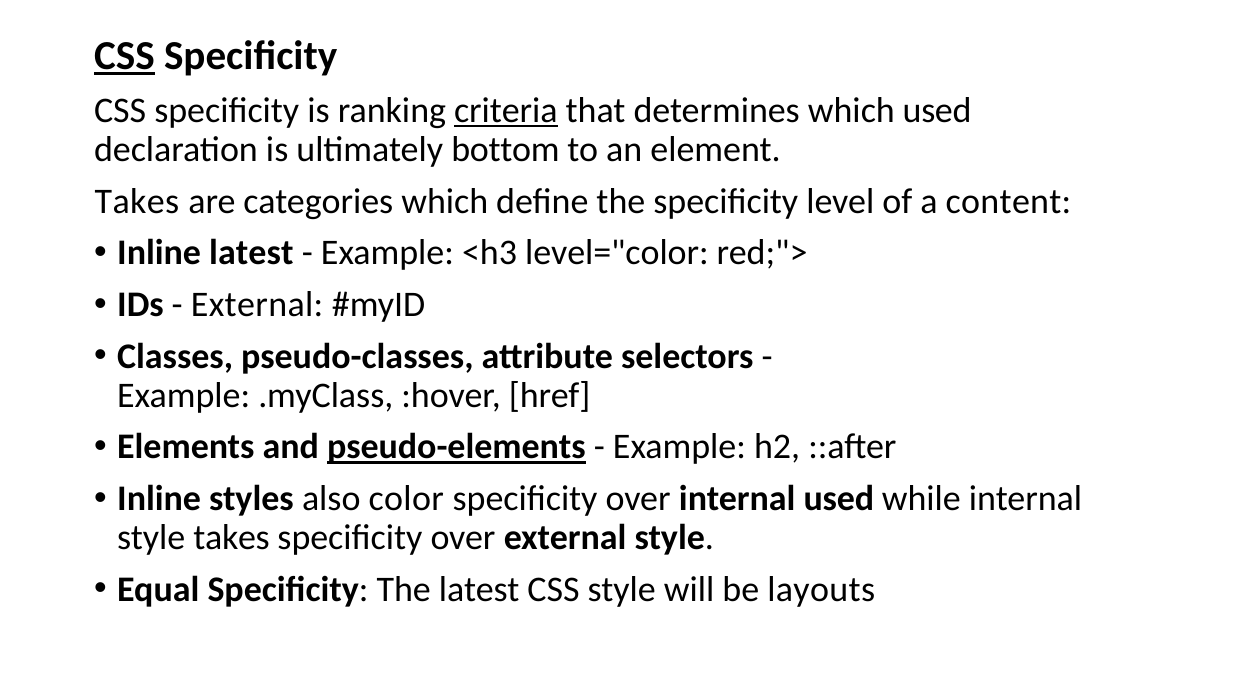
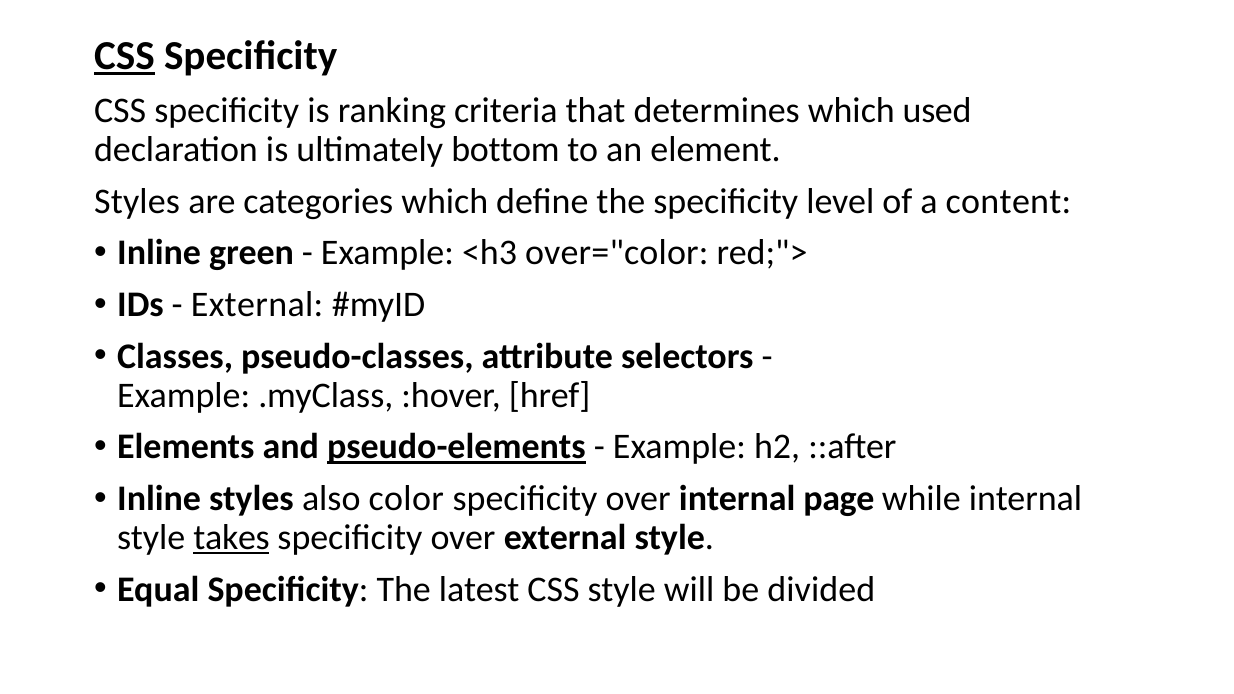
criteria underline: present -> none
Takes at (137, 201): Takes -> Styles
Inline latest: latest -> green
level="color: level="color -> over="color
internal used: used -> page
takes at (232, 538) underline: none -> present
layouts: layouts -> divided
